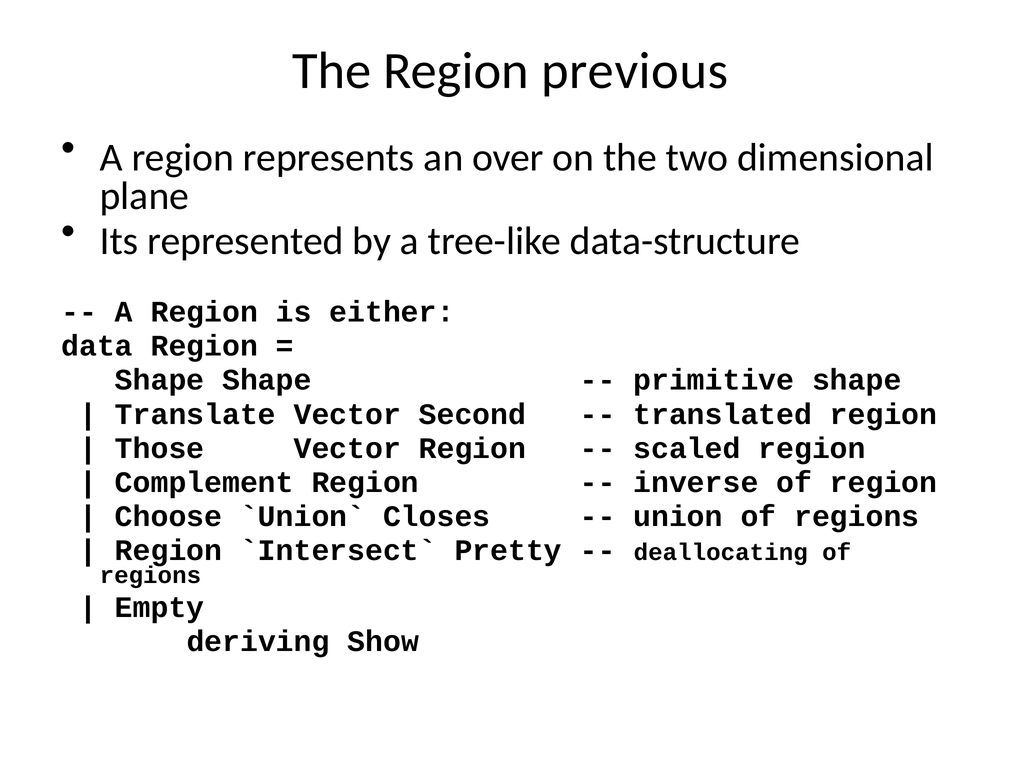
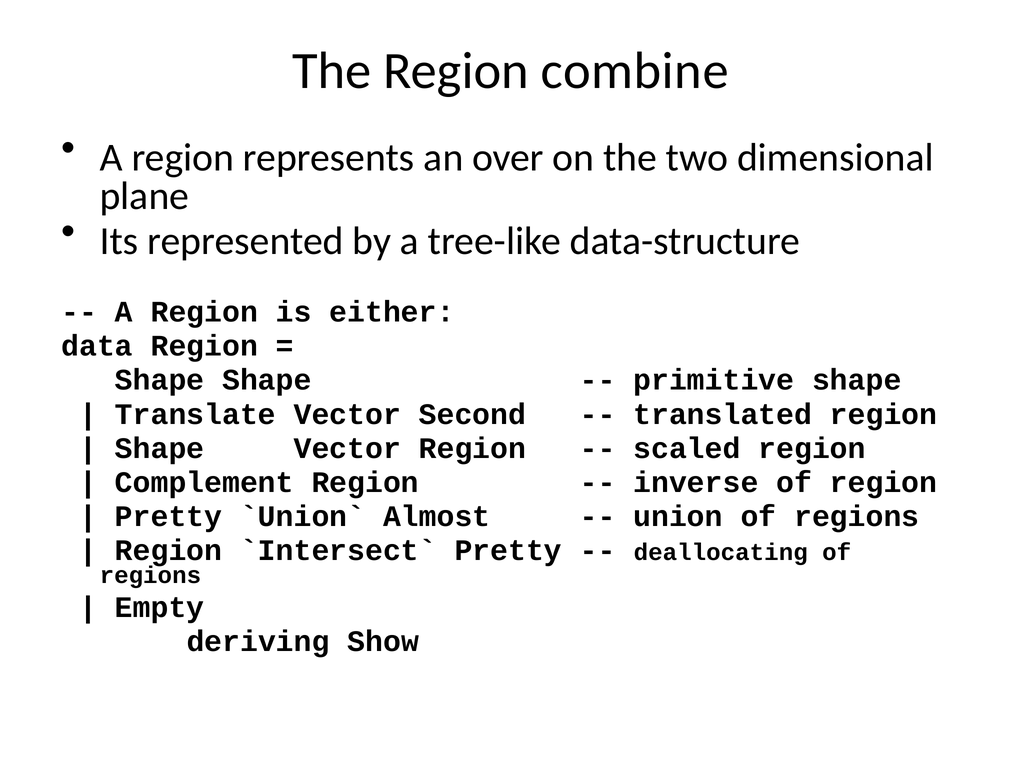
previous: previous -> combine
Those at (160, 448): Those -> Shape
Choose at (169, 517): Choose -> Pretty
Closes: Closes -> Almost
